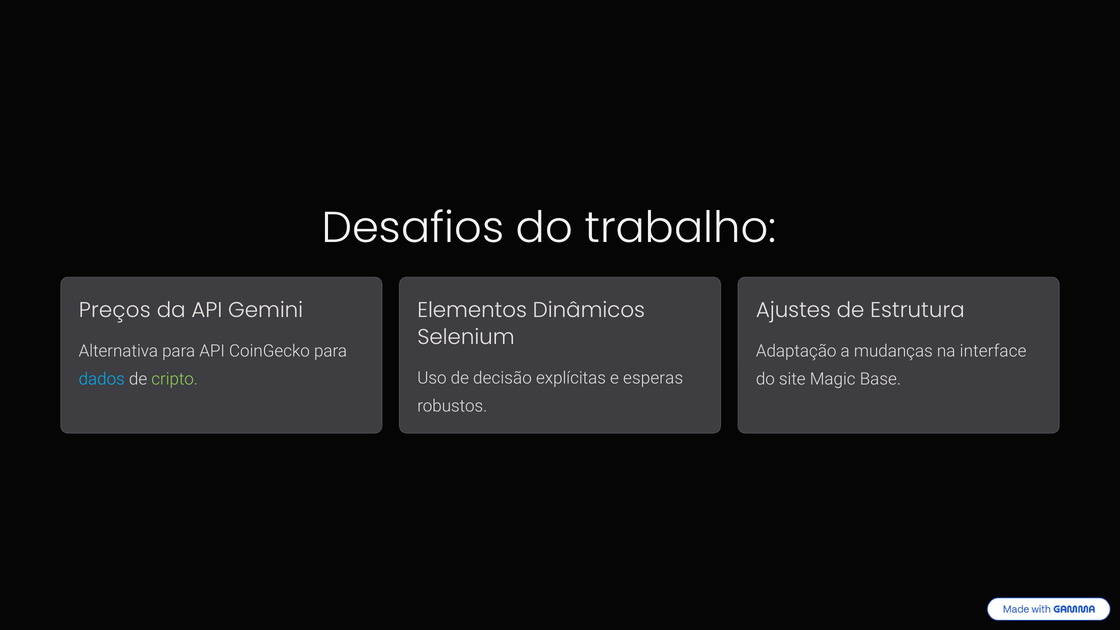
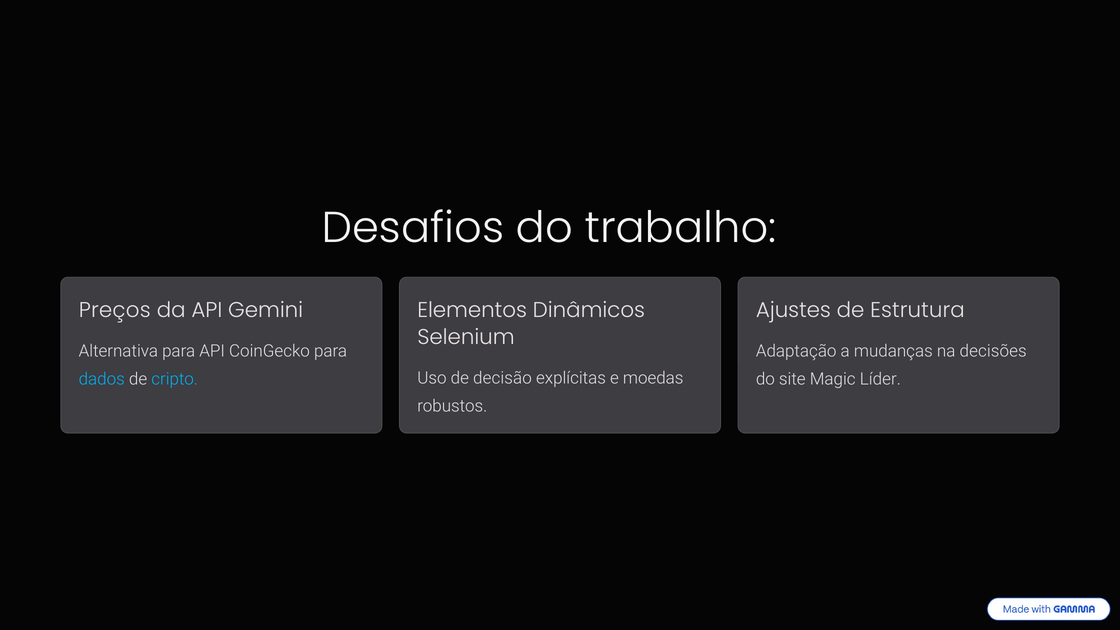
interface: interface -> decisões
esperas: esperas -> moedas
cripto colour: light green -> light blue
Base: Base -> Líder
